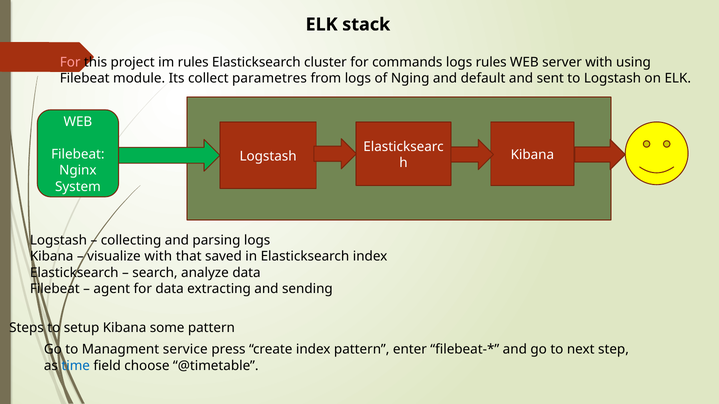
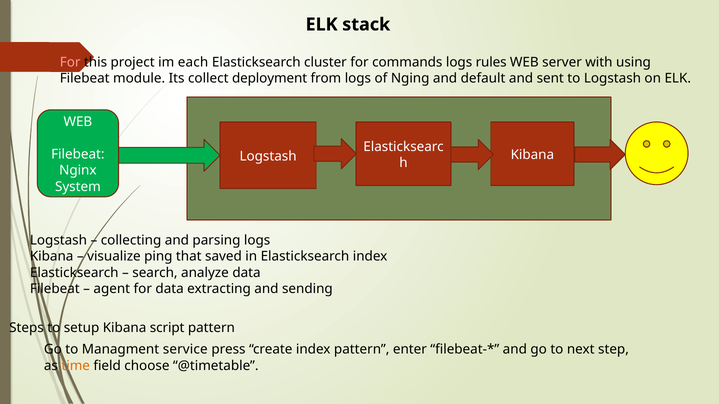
im rules: rules -> each
parametres: parametres -> deployment
visualize with: with -> ping
some: some -> script
time colour: blue -> orange
